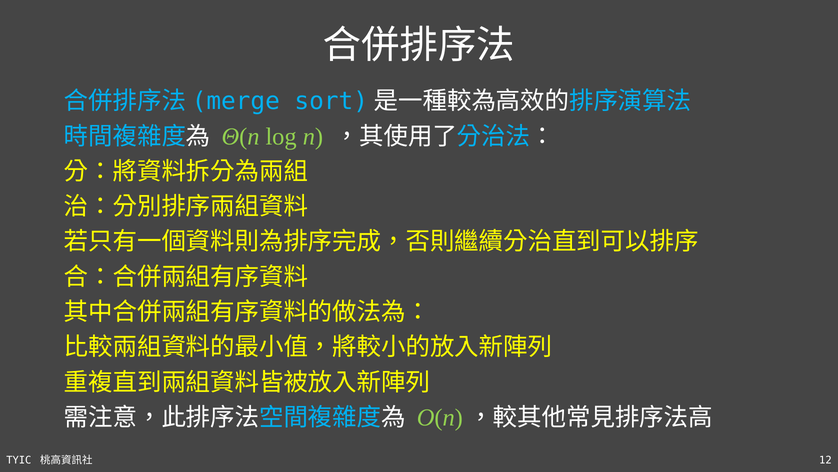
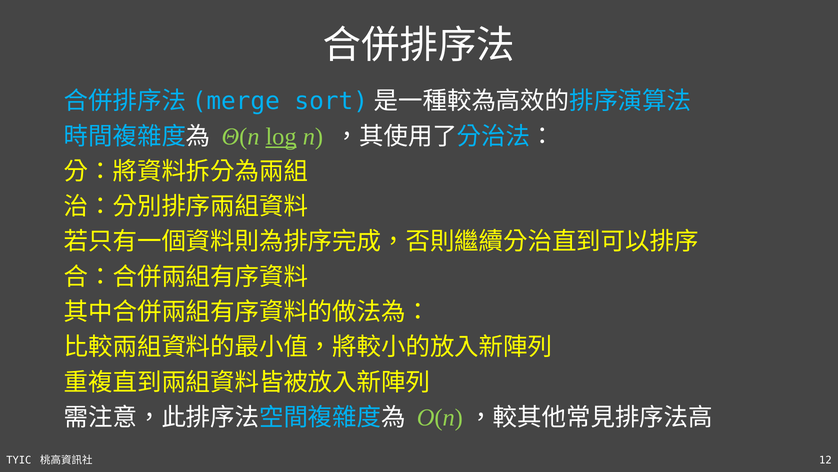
log underline: none -> present
